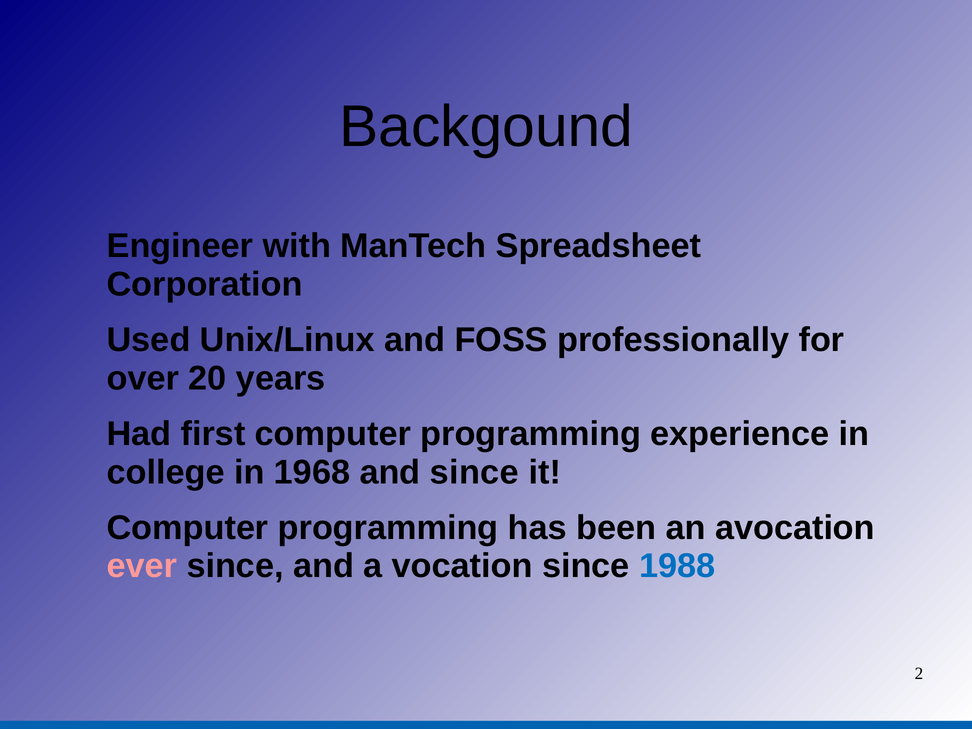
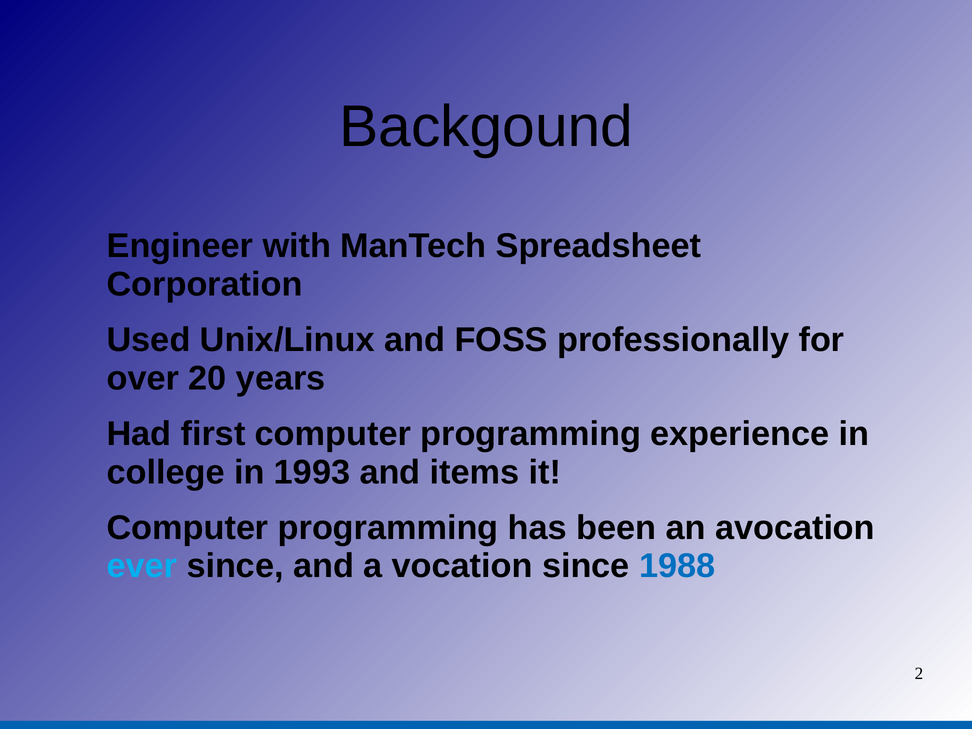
1968: 1968 -> 1993
and since: since -> items
ever colour: pink -> light blue
